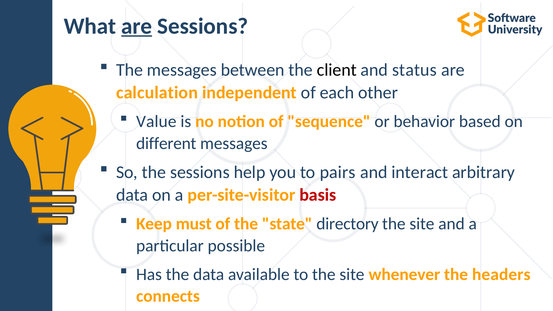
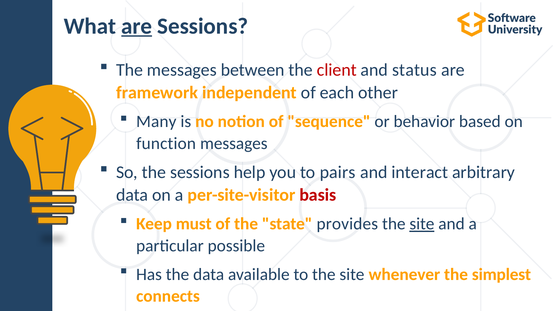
client colour: black -> red
calculation: calculation -> framework
Value: Value -> Many
different: different -> function
directory: directory -> provides
site at (422, 224) underline: none -> present
headers: headers -> simplest
